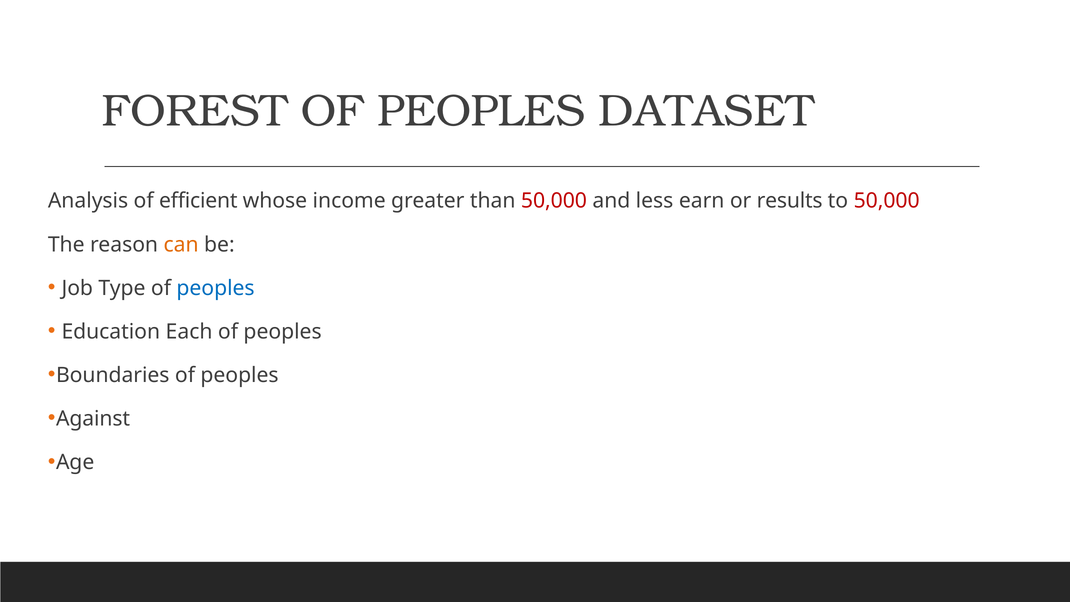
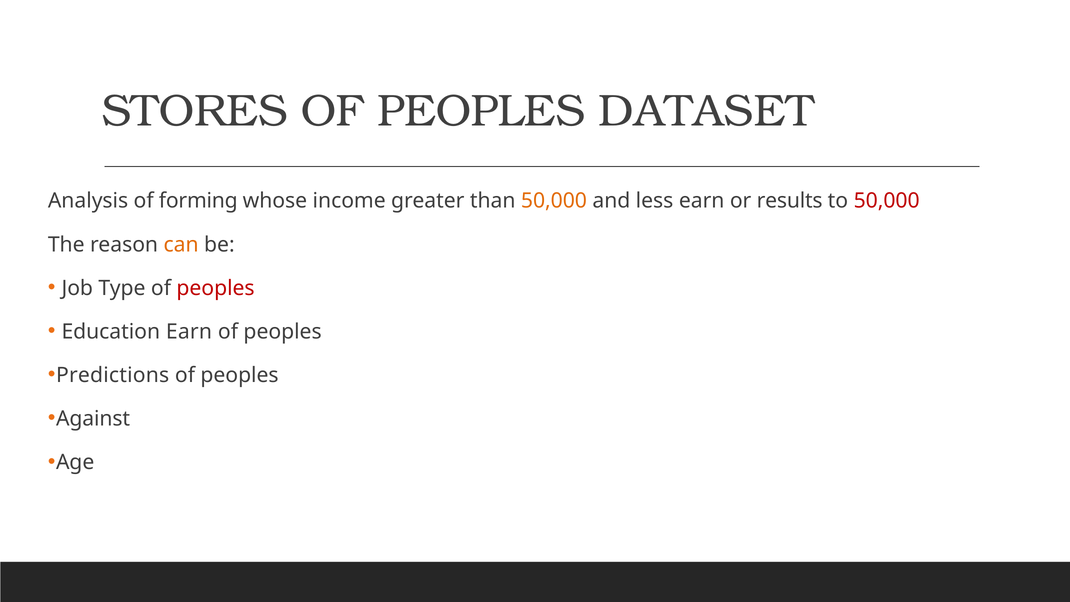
FOREST: FOREST -> STORES
efficient: efficient -> forming
50,000 at (554, 201) colour: red -> orange
peoples at (216, 288) colour: blue -> red
Education Each: Each -> Earn
Boundaries: Boundaries -> Predictions
